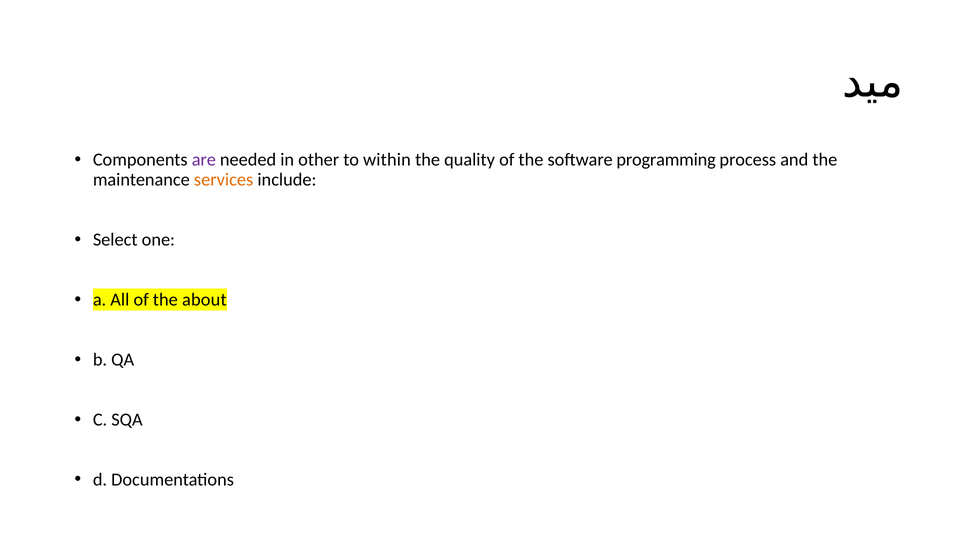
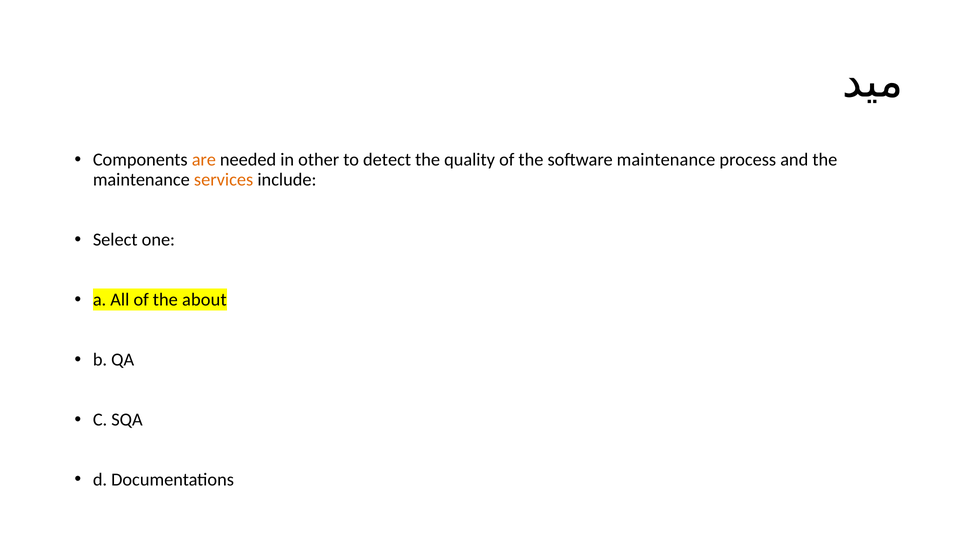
are colour: purple -> orange
within: within -> detect
software programming: programming -> maintenance
